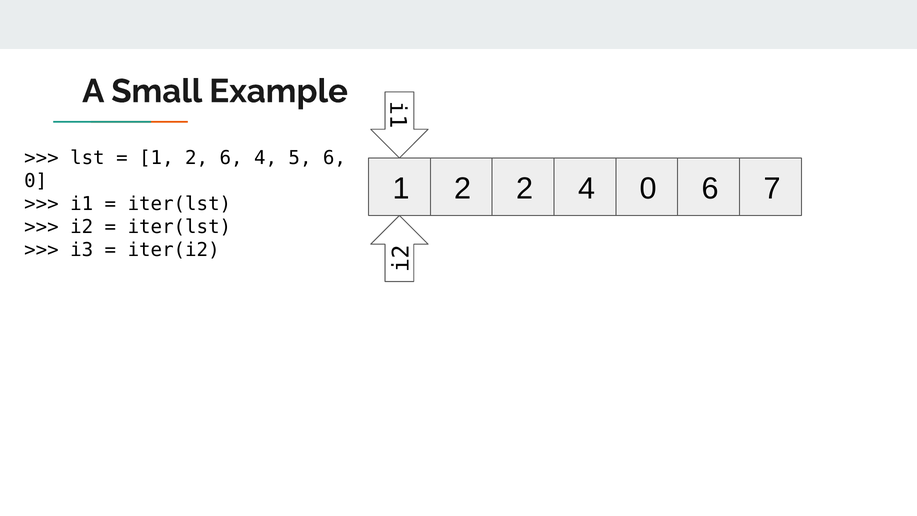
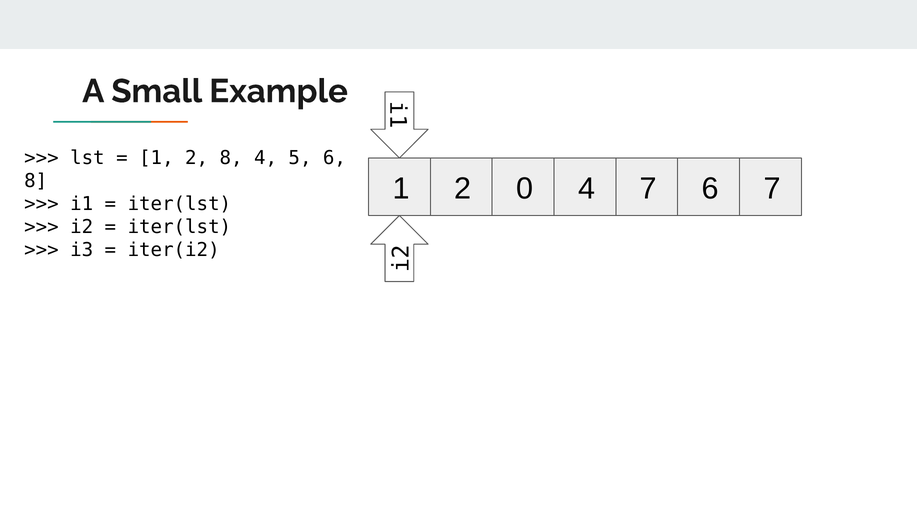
2 6: 6 -> 8
0 at (36, 181): 0 -> 8
2 2: 2 -> 0
4 0: 0 -> 7
